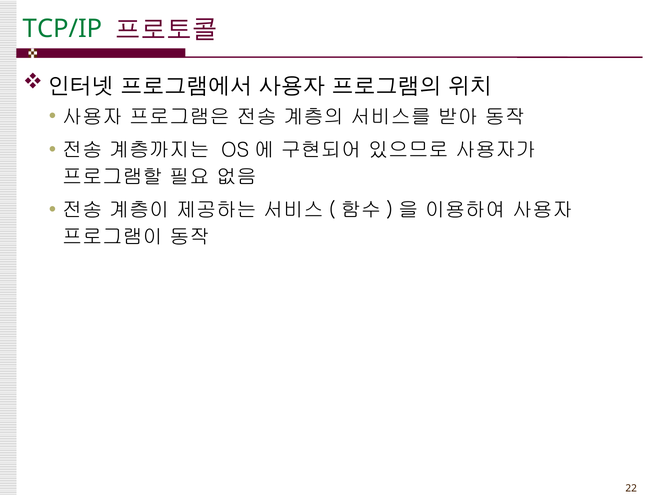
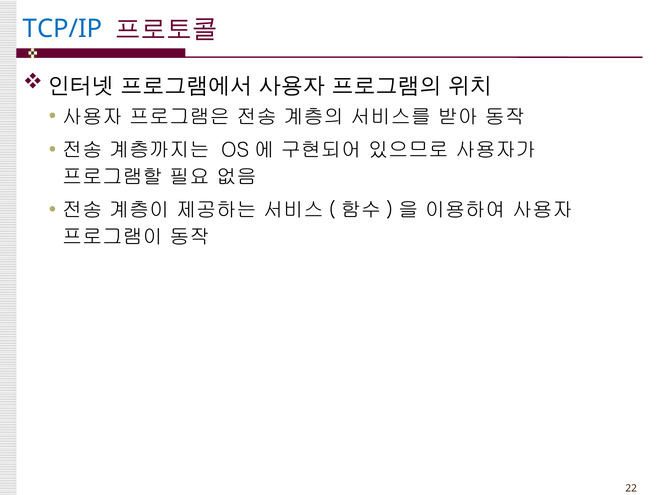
TCP/IP colour: green -> blue
